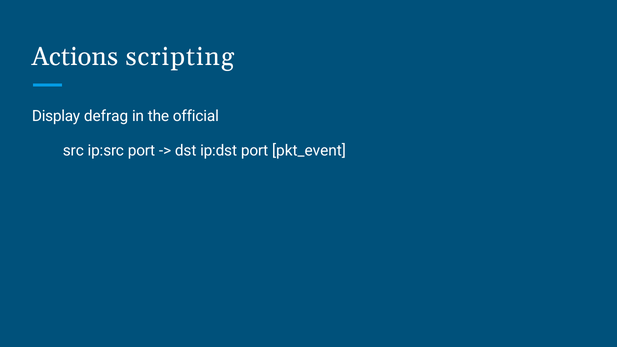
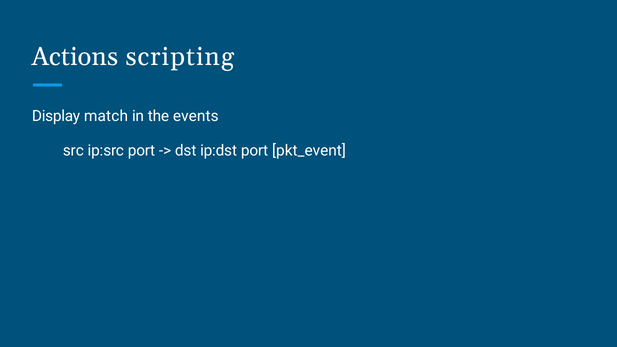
defrag: defrag -> match
official: official -> events
